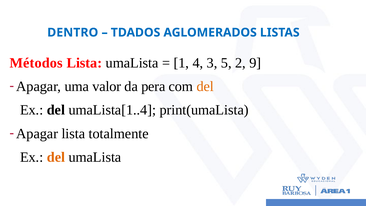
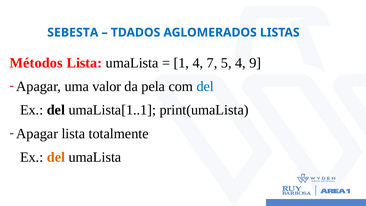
DENTRO: DENTRO -> SEBESTA
3: 3 -> 7
5 2: 2 -> 4
pera: pera -> pela
del at (205, 86) colour: orange -> blue
umaLista[1..4: umaLista[1..4 -> umaLista[1..1
